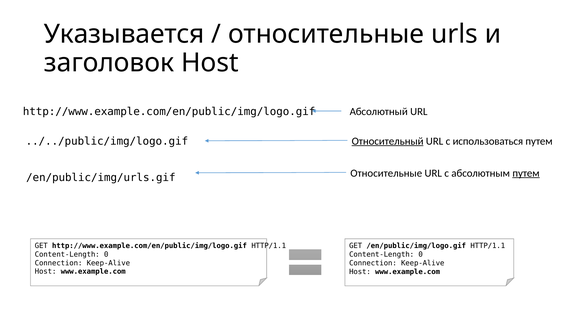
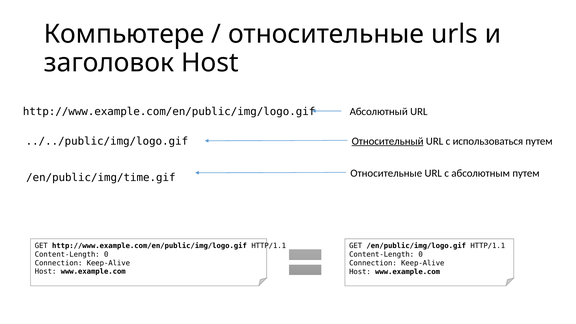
Указывается: Указывается -> Компьютере
путем at (526, 173) underline: present -> none
/en/public/img/urls.gif: /en/public/img/urls.gif -> /en/public/img/time.gif
